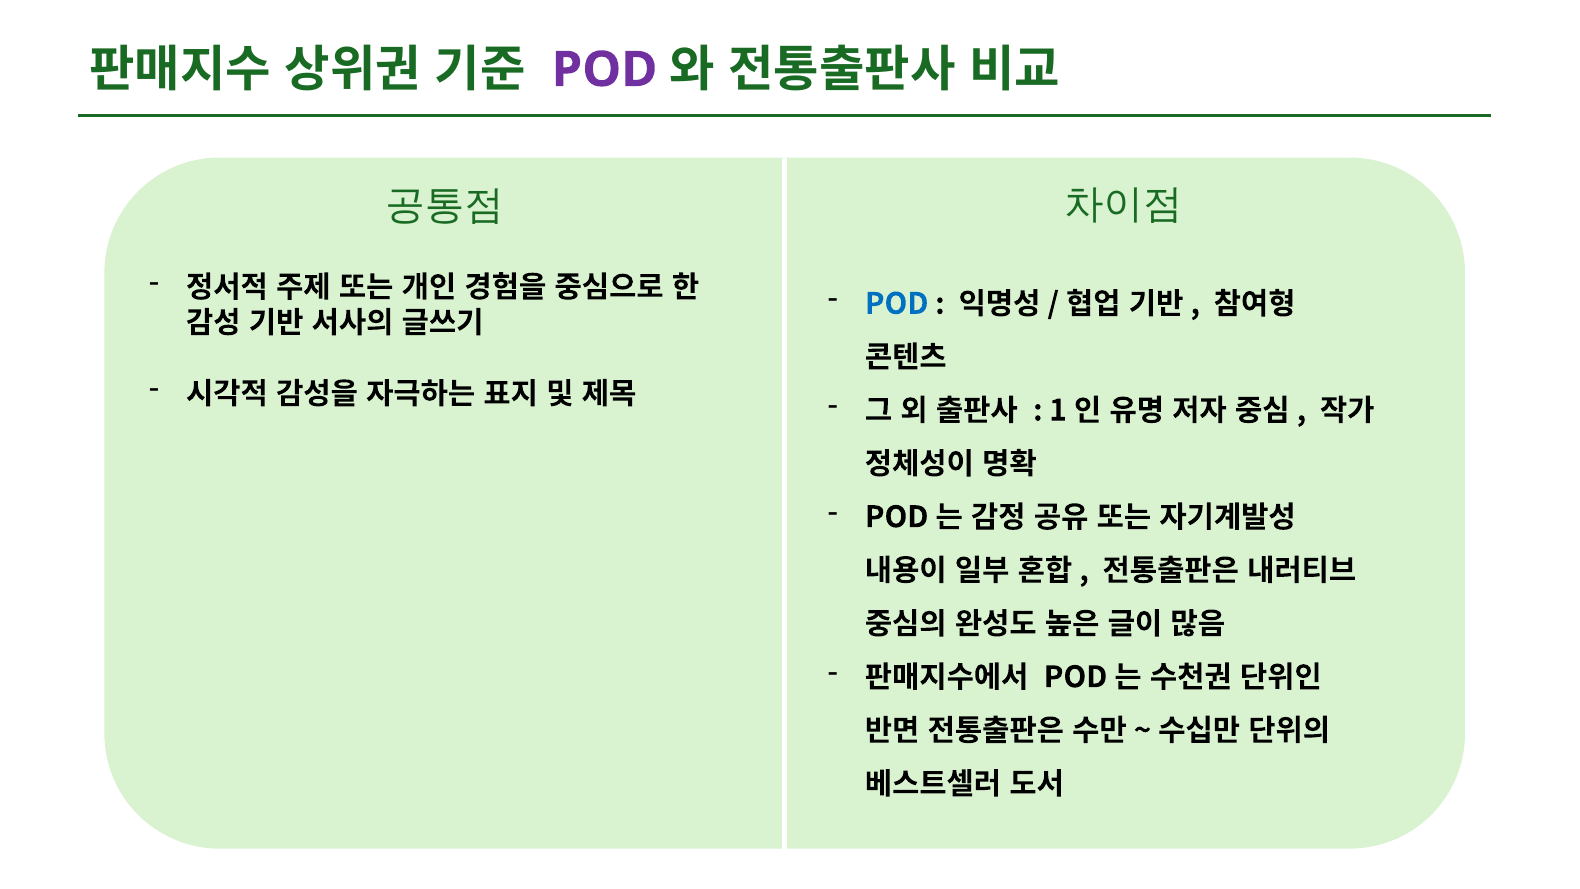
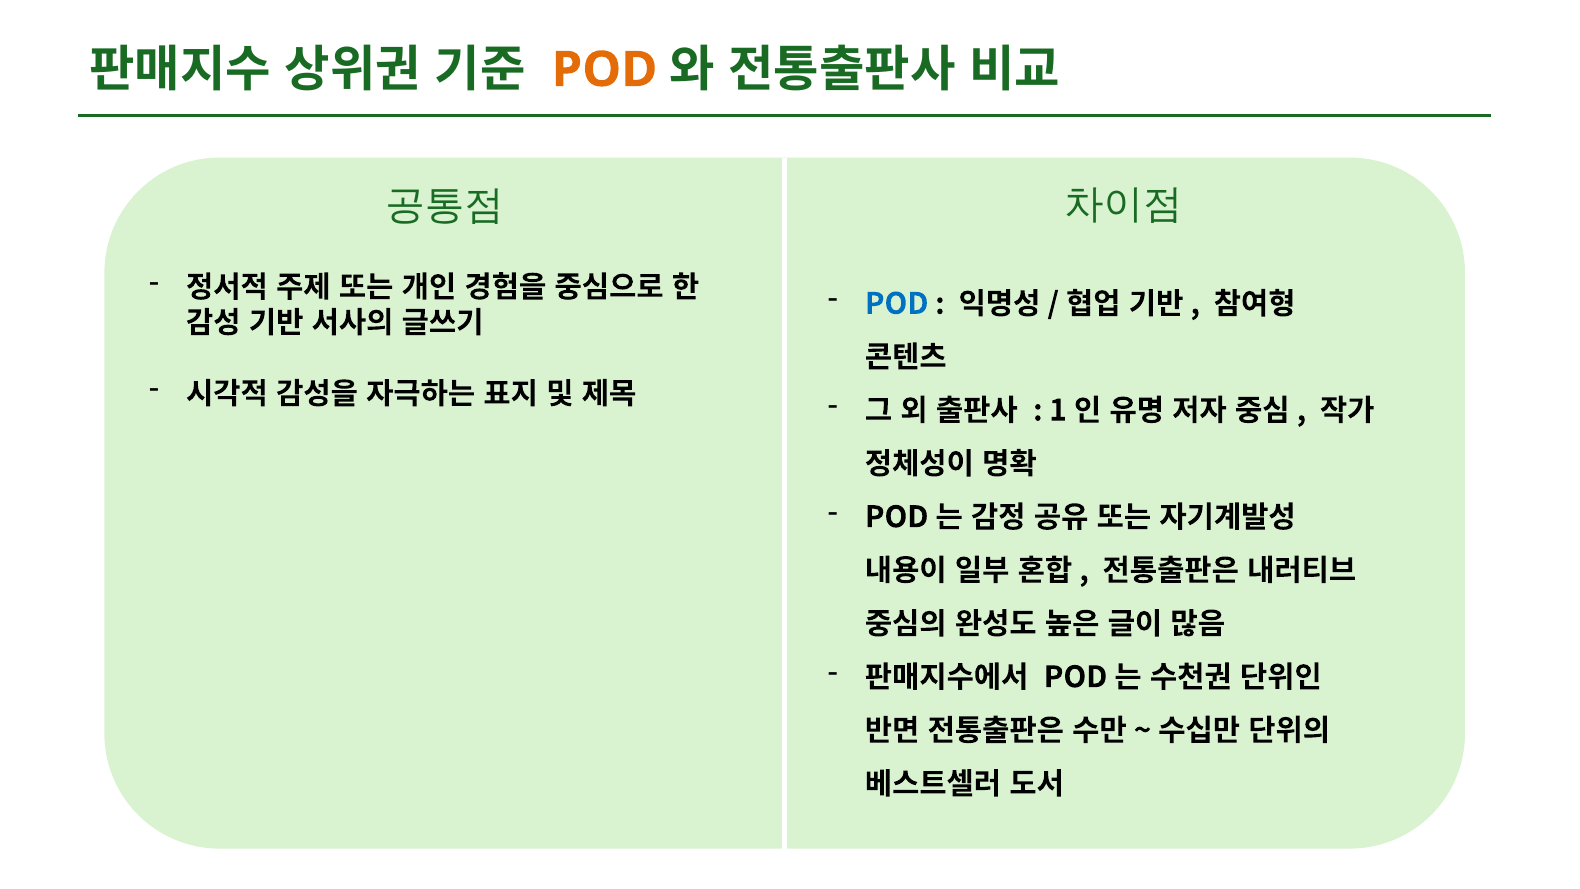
POD at (605, 70) colour: purple -> orange
